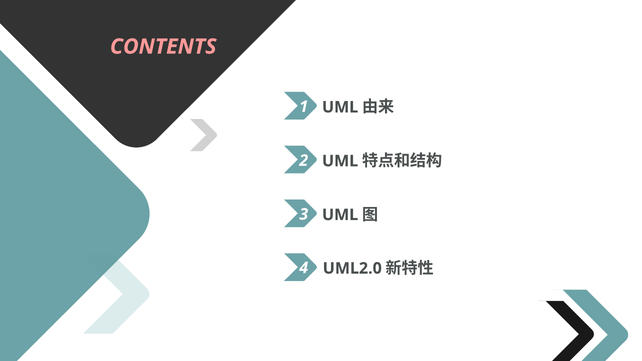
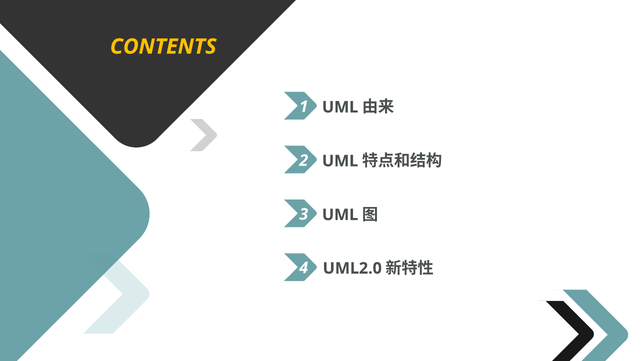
CONTENTS colour: pink -> yellow
